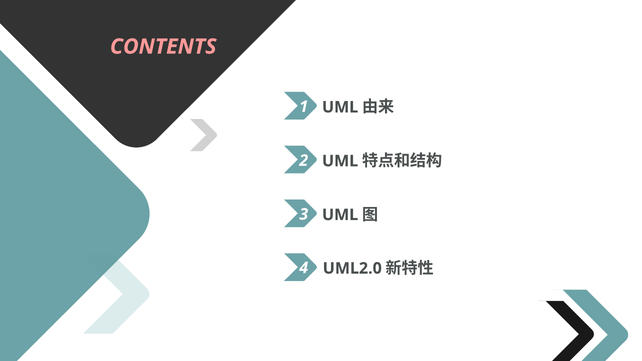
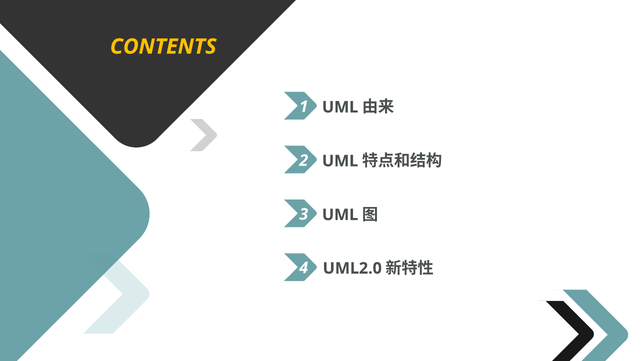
CONTENTS colour: pink -> yellow
